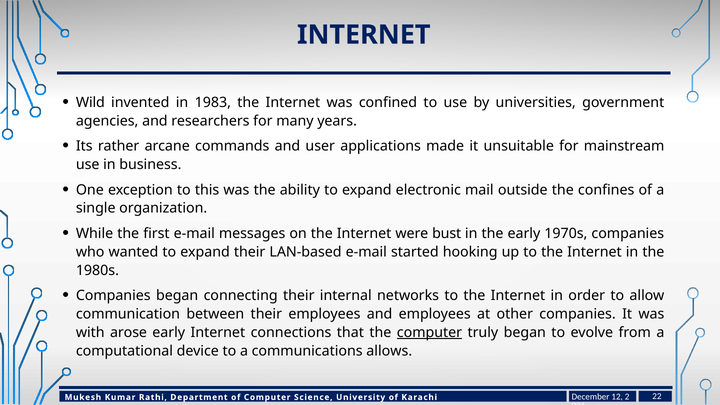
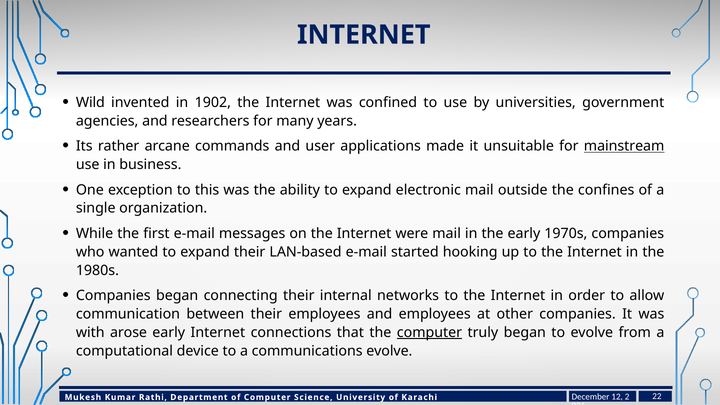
1983: 1983 -> 1902
mainstream underline: none -> present
were bust: bust -> mail
communications allows: allows -> evolve
